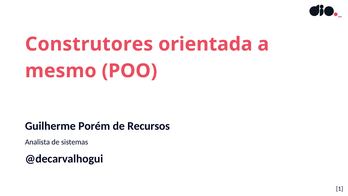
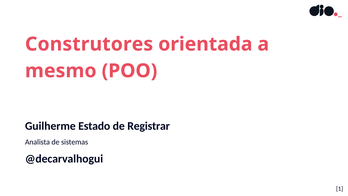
Porém: Porém -> Estado
Recursos: Recursos -> Registrar
